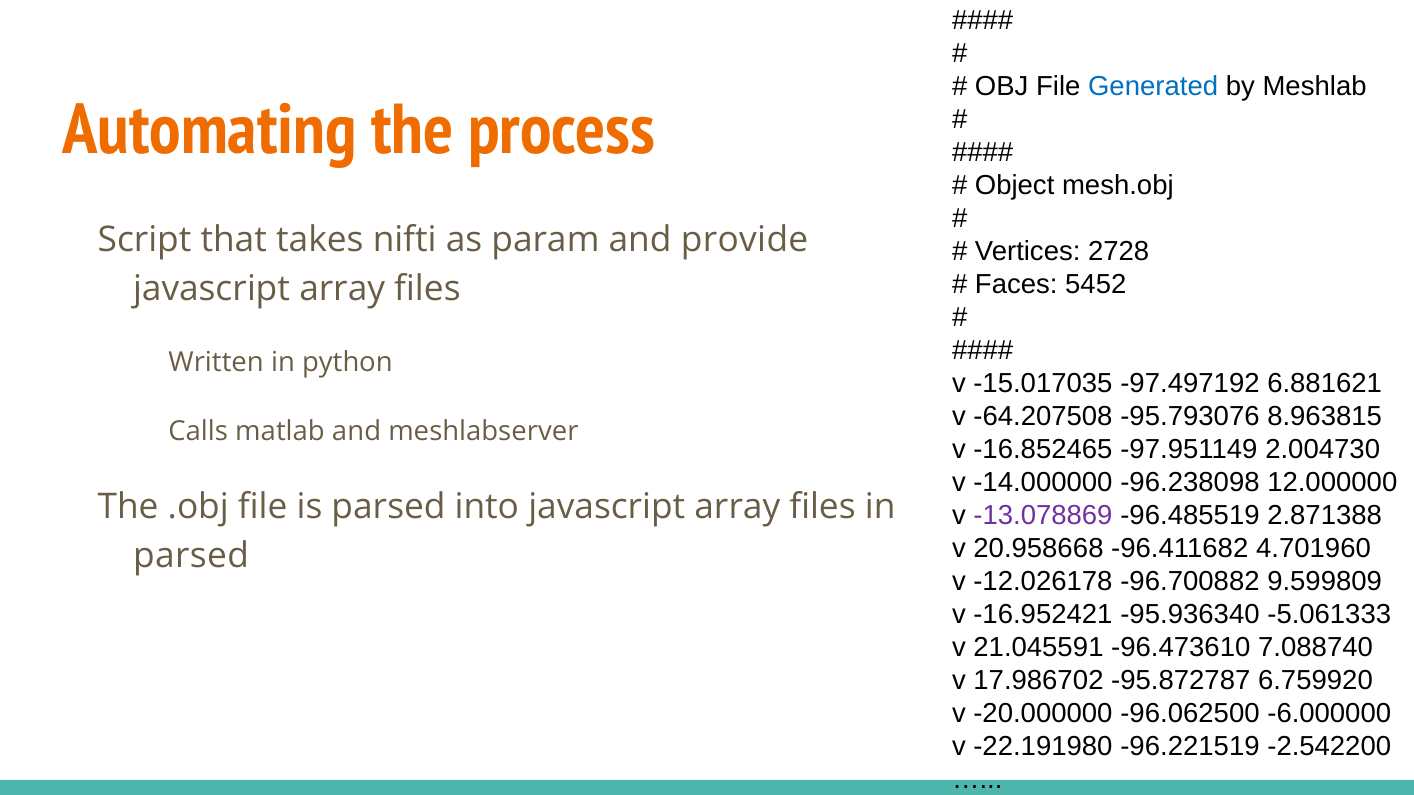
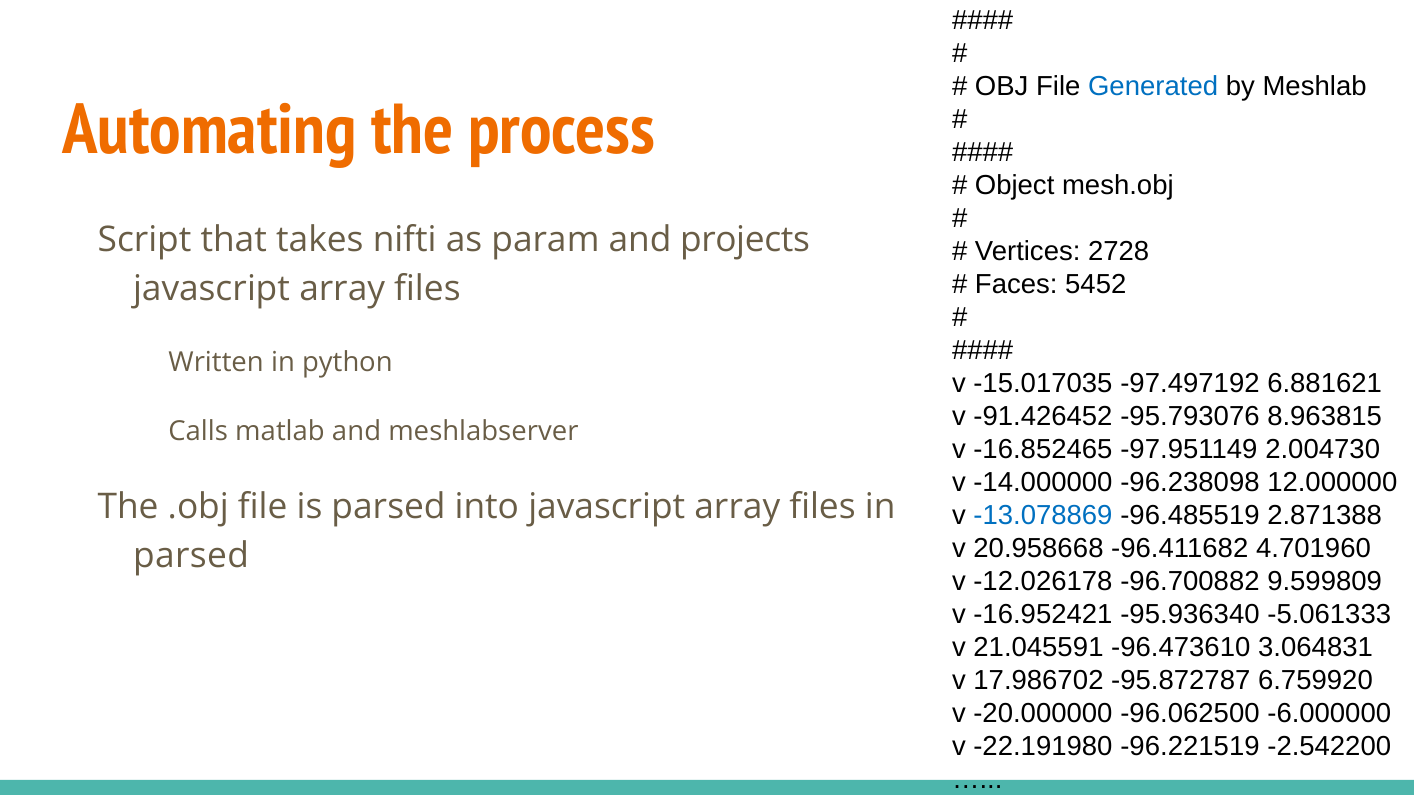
provide: provide -> projects
-64.207508: -64.207508 -> -91.426452
-13.078869 colour: purple -> blue
7.088740: 7.088740 -> 3.064831
